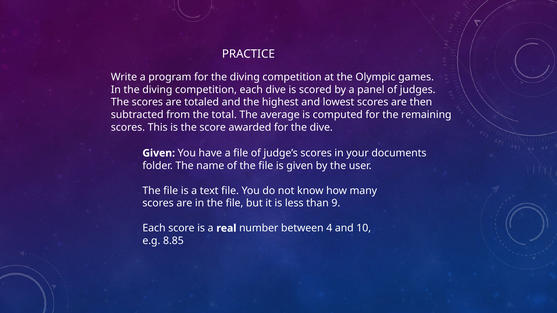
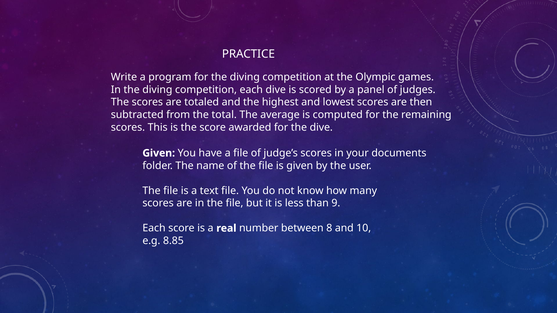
4: 4 -> 8
